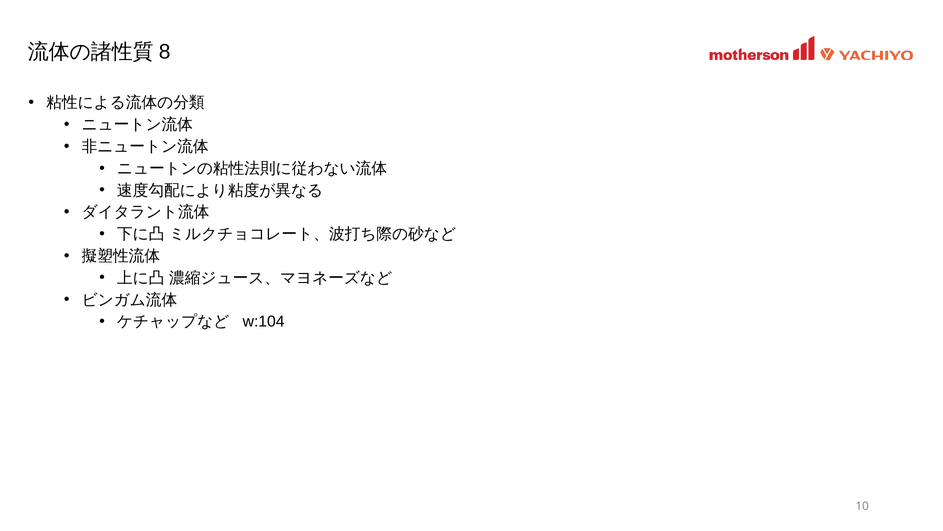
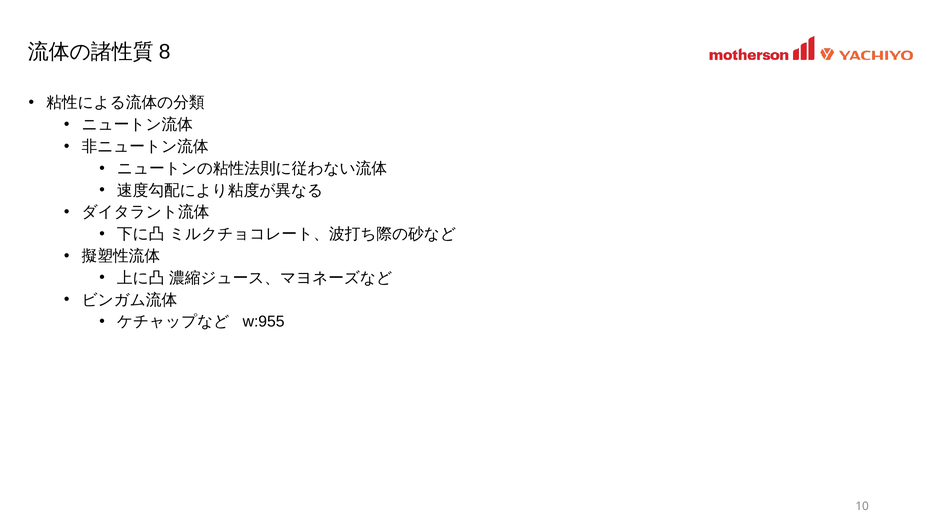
w:104: w:104 -> w:955
